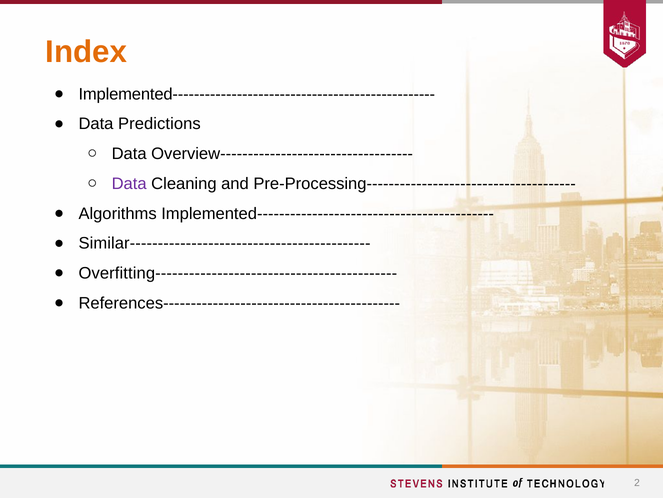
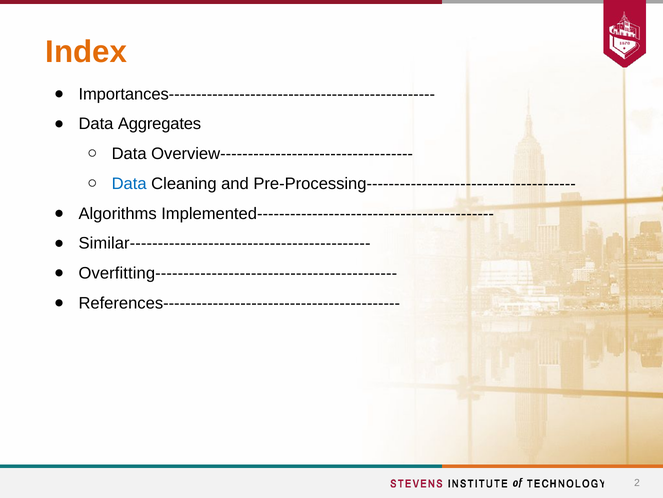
Implemented-------------------------------------------------: Implemented------------------------------------------------- -> Importances-------------------------------------------------
Predictions: Predictions -> Aggregates
Data at (129, 183) colour: purple -> blue
